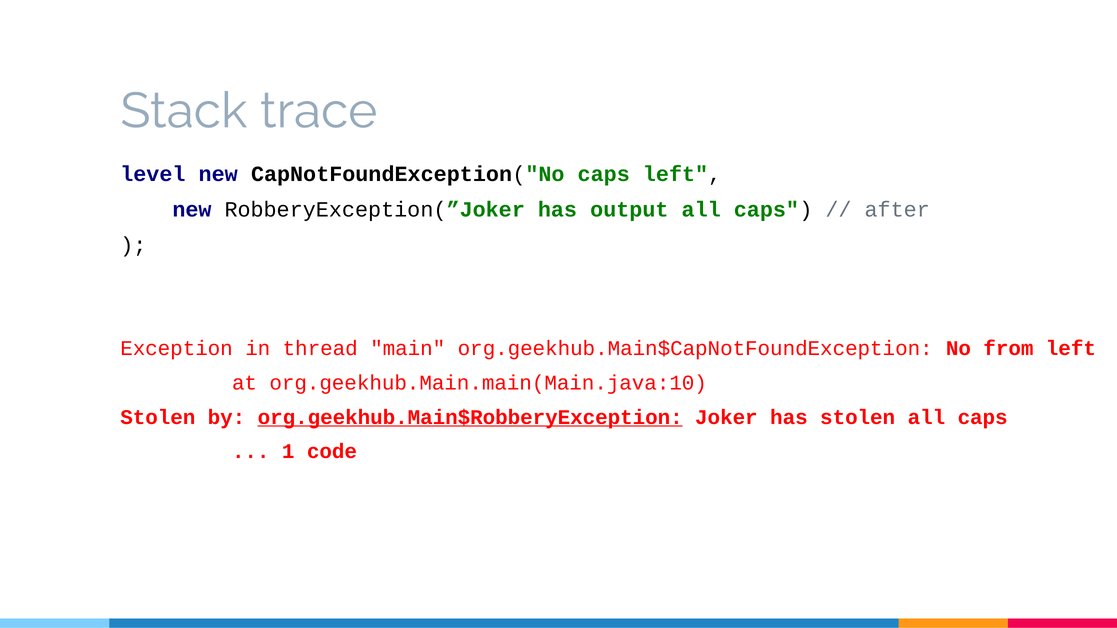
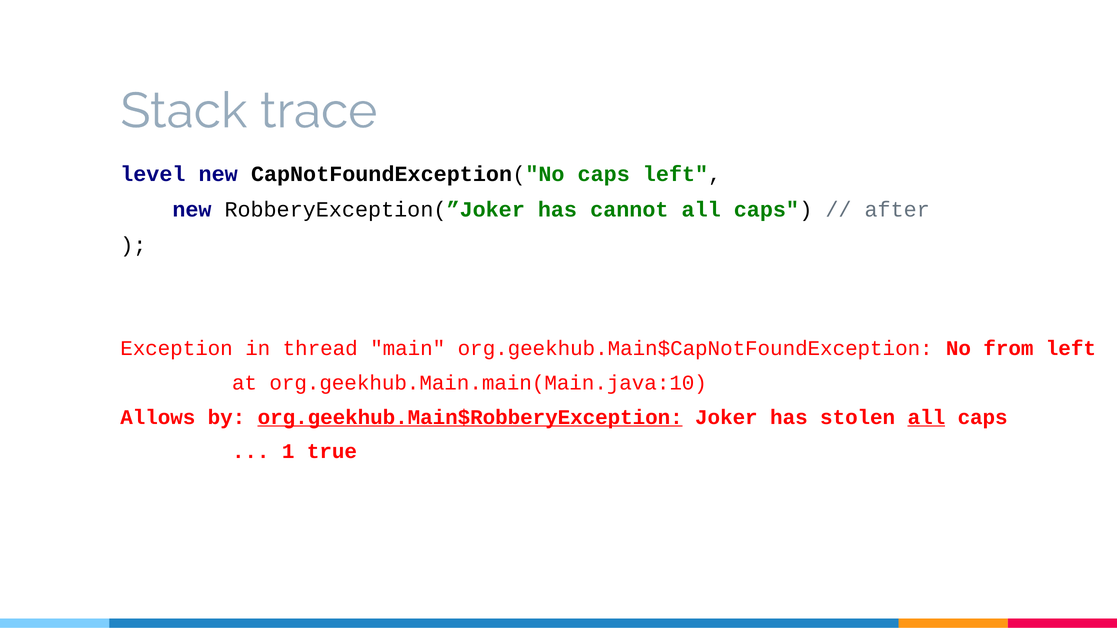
output: output -> cannot
Stolen at (158, 417): Stolen -> Allows
all at (926, 417) underline: none -> present
code: code -> true
